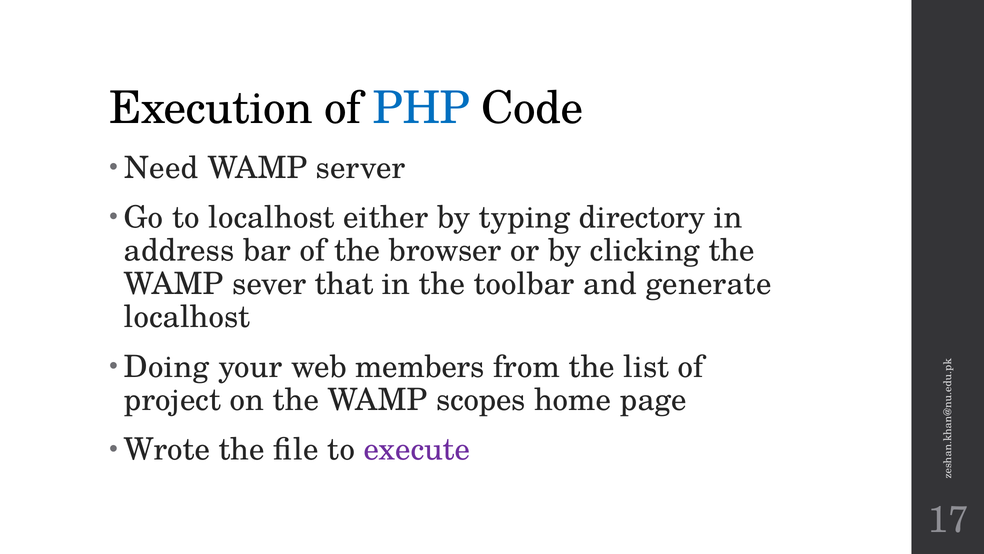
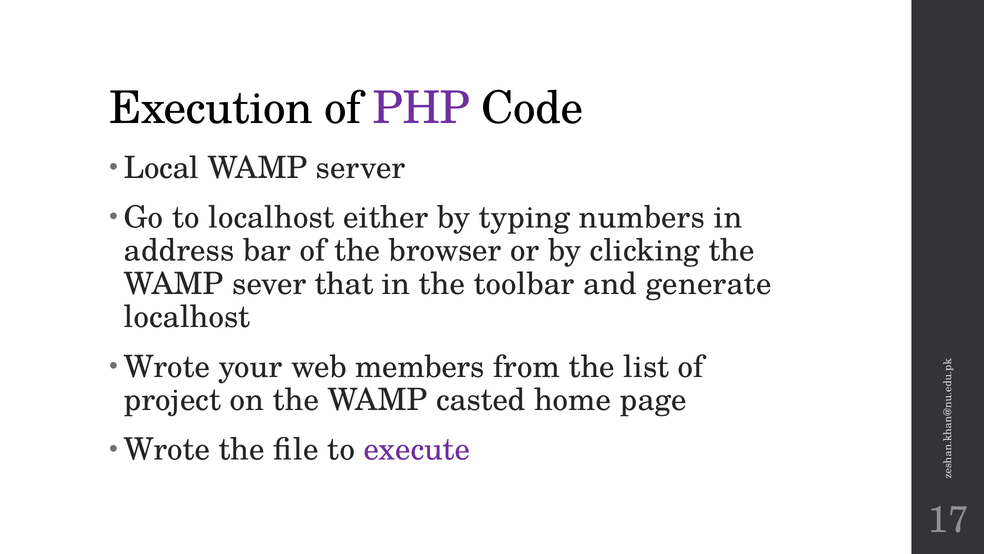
PHP colour: blue -> purple
Need: Need -> Local
directory: directory -> numbers
Doing at (167, 367): Doing -> Wrote
scopes: scopes -> casted
